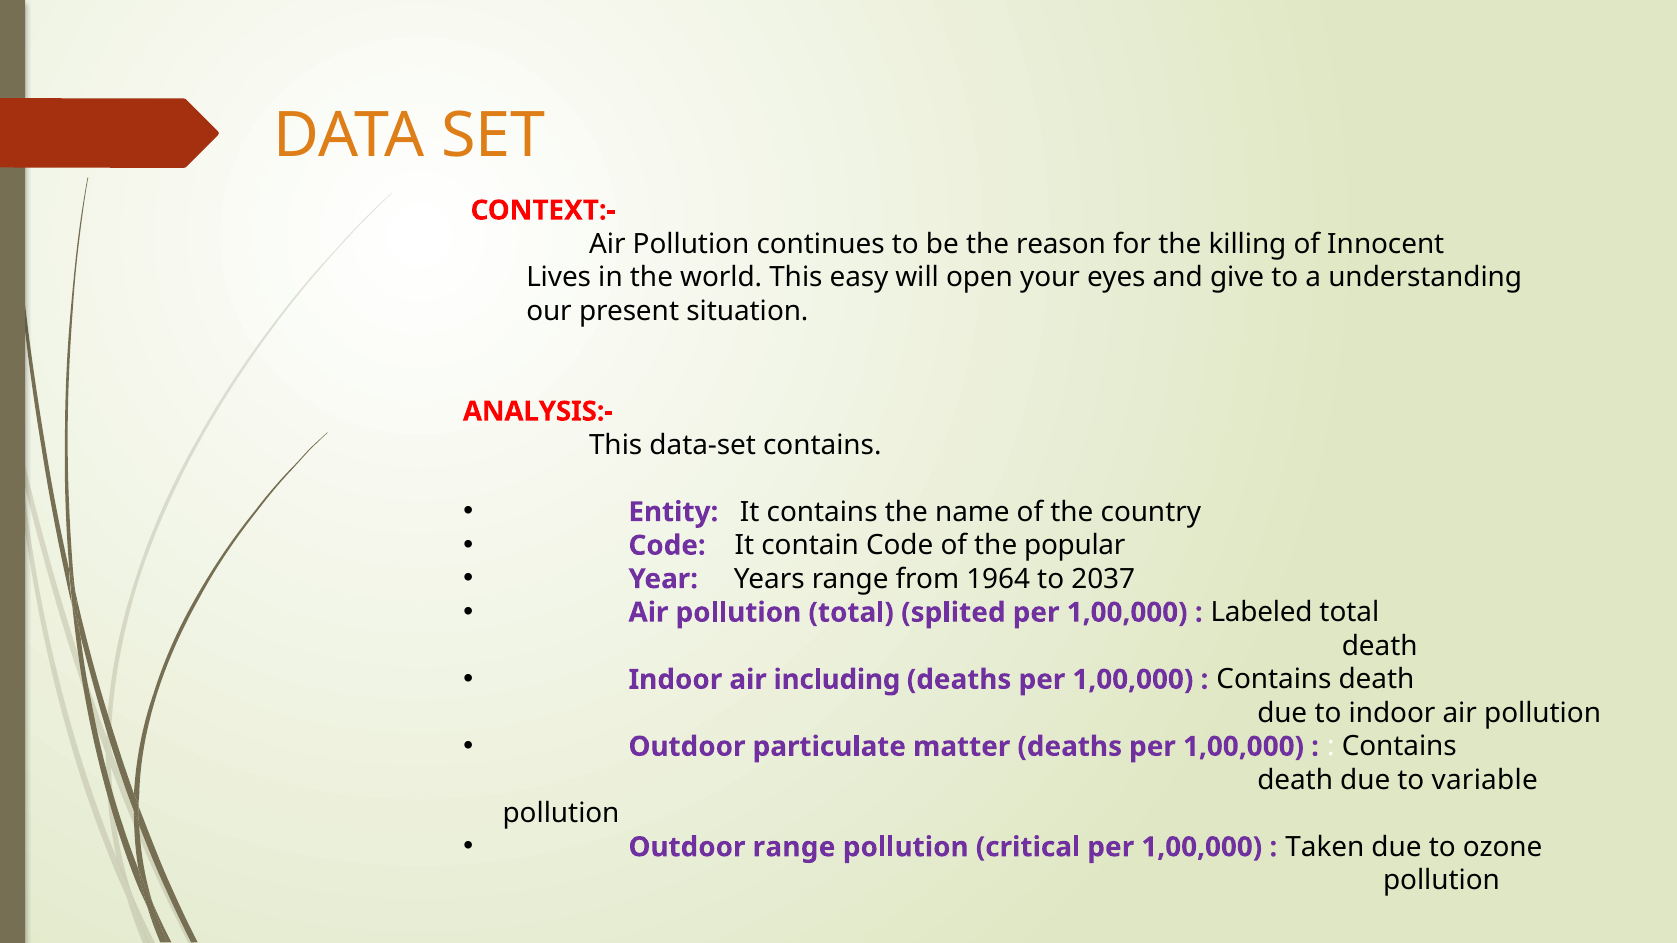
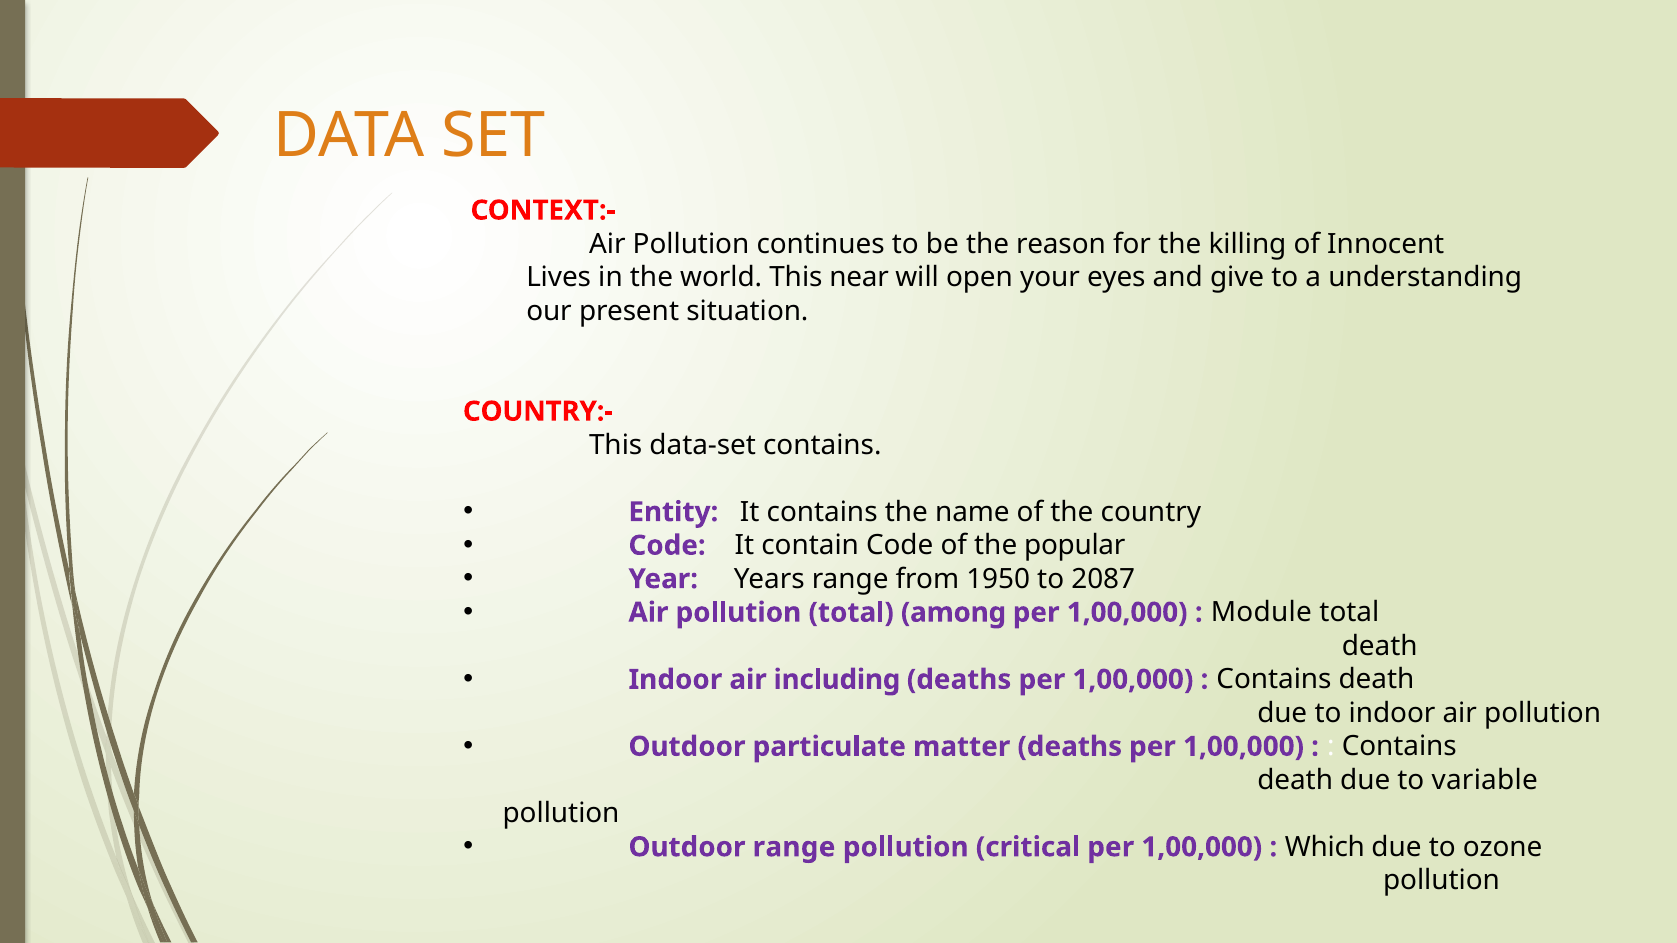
easy: easy -> near
ANALYSIS:-: ANALYSIS:- -> COUNTRY:-
1964: 1964 -> 1950
2037: 2037 -> 2087
splited: splited -> among
Labeled: Labeled -> Module
Taken: Taken -> Which
